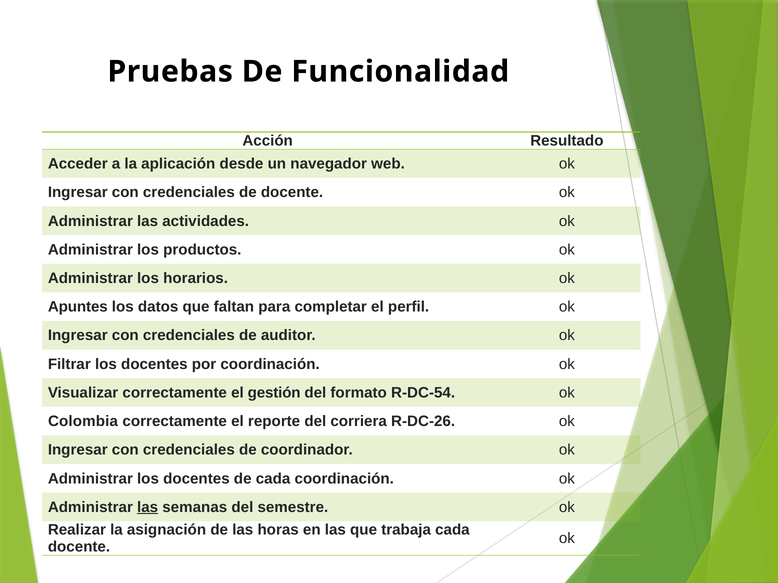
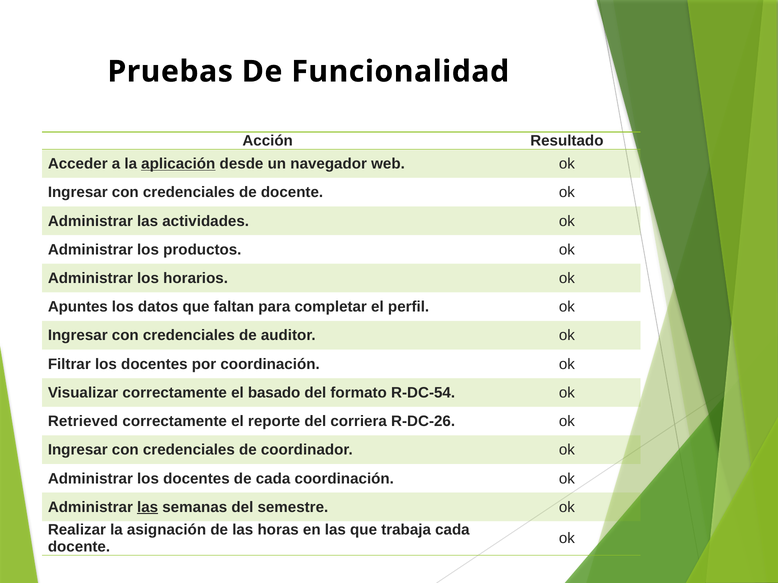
aplicación underline: none -> present
gestión: gestión -> basado
Colombia: Colombia -> Retrieved
